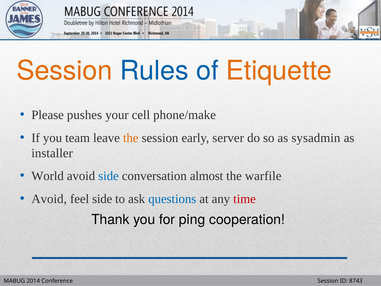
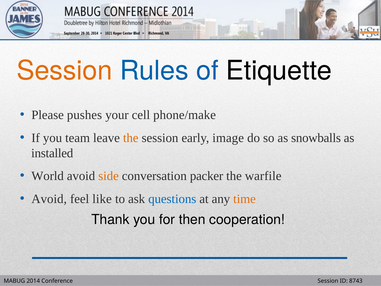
Etiquette colour: orange -> black
server: server -> image
sysadmin: sysadmin -> snowballs
installer: installer -> installed
side at (109, 176) colour: blue -> orange
almost: almost -> packer
feel side: side -> like
time colour: red -> orange
ping: ping -> then
